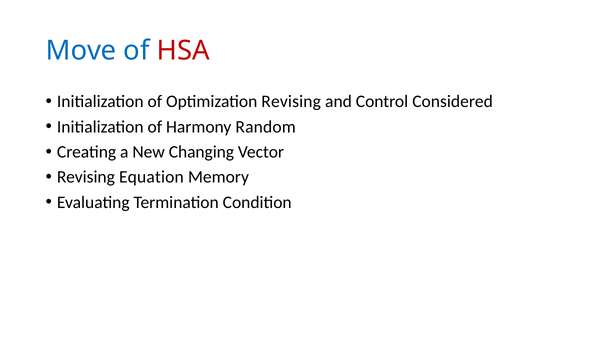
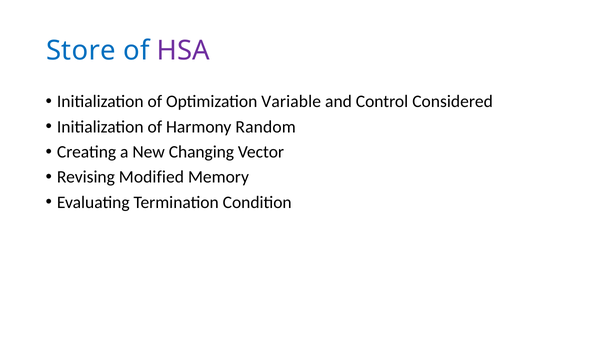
Move: Move -> Store
HSA colour: red -> purple
Optimization Revising: Revising -> Variable
Equation: Equation -> Modified
